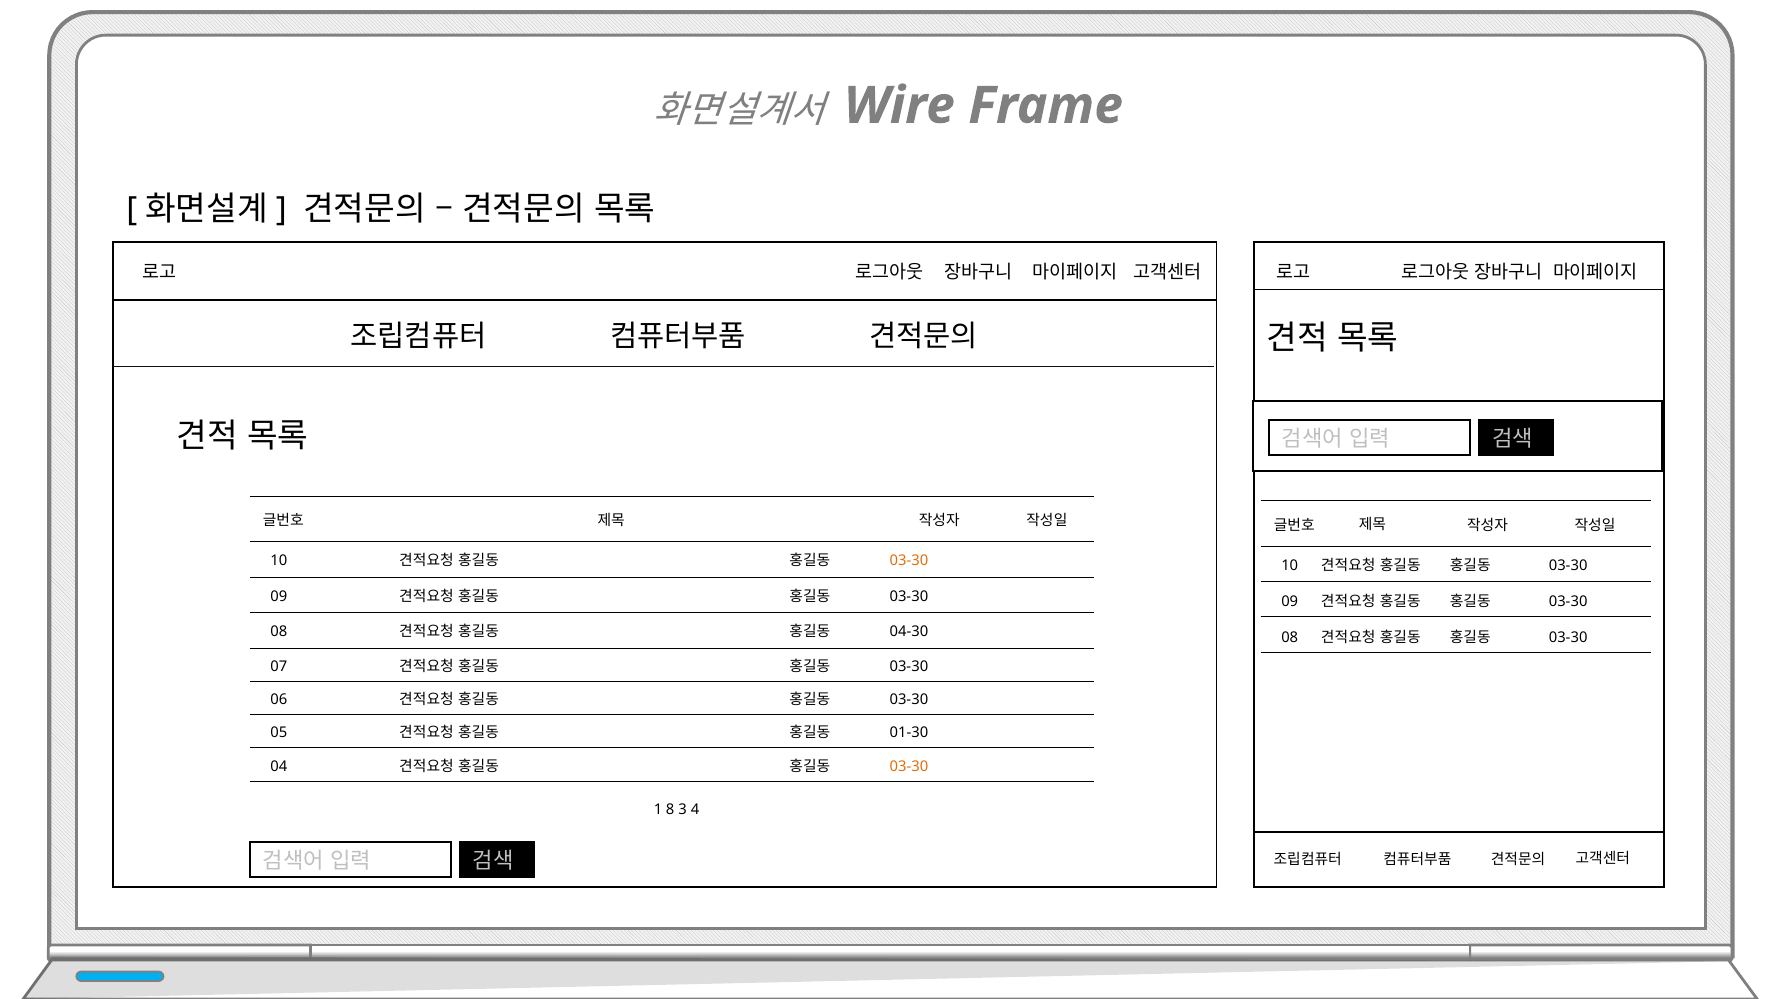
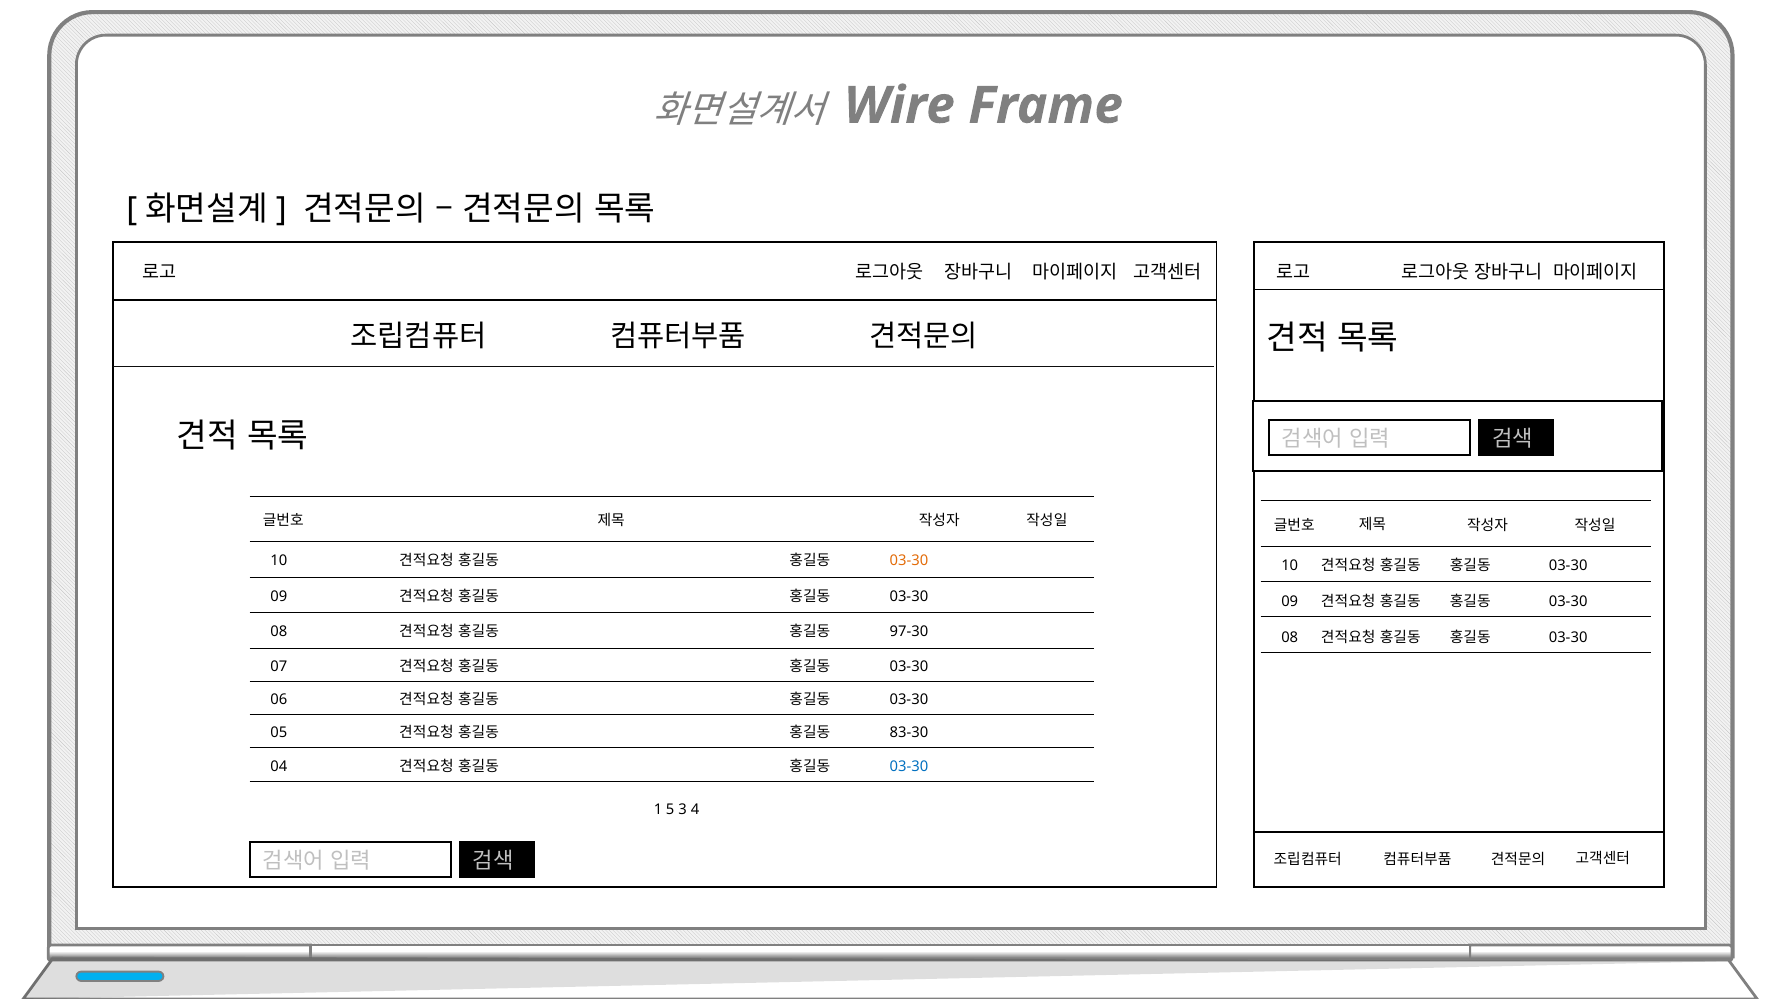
04-30: 04-30 -> 97-30
01-30: 01-30 -> 83-30
03-30 at (909, 767) colour: orange -> blue
8: 8 -> 5
